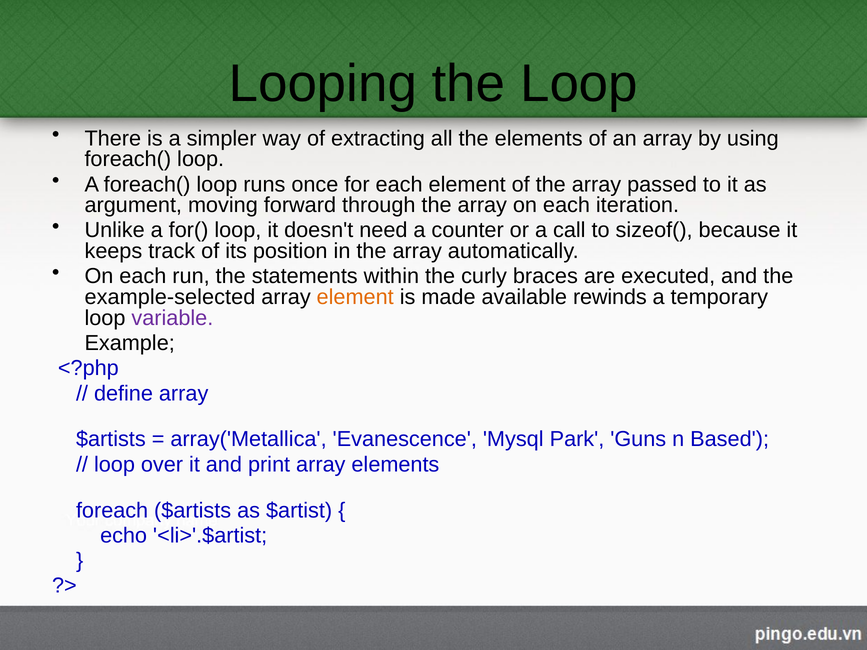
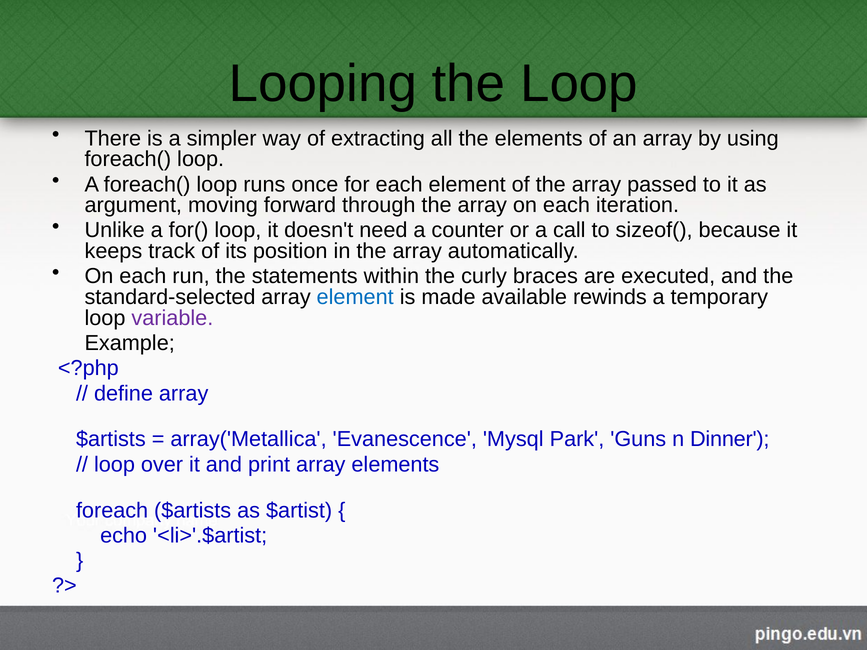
example-selected: example-selected -> standard-selected
element at (355, 297) colour: orange -> blue
Based: Based -> Dinner
